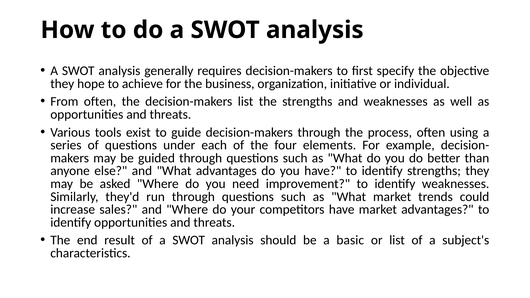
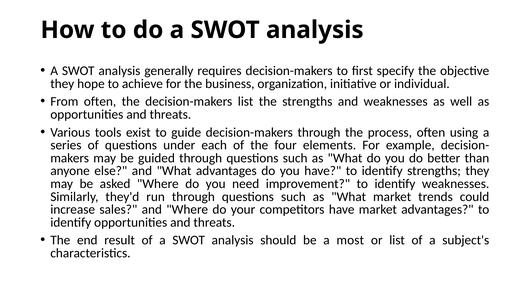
basic: basic -> most
